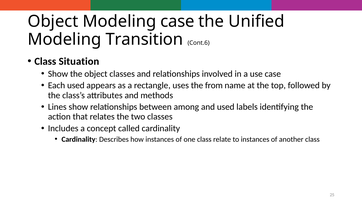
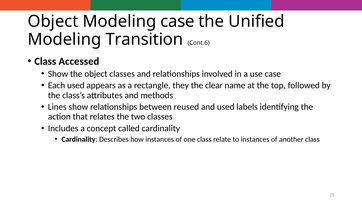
Situation: Situation -> Accessed
uses: uses -> they
from: from -> clear
among: among -> reused
